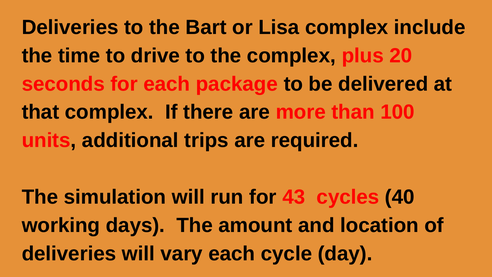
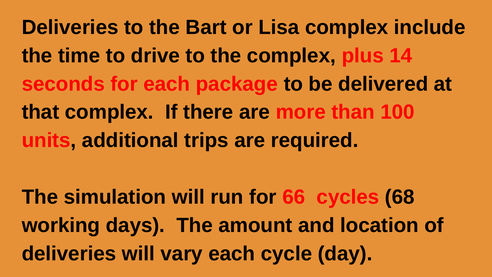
20: 20 -> 14
43: 43 -> 66
40: 40 -> 68
